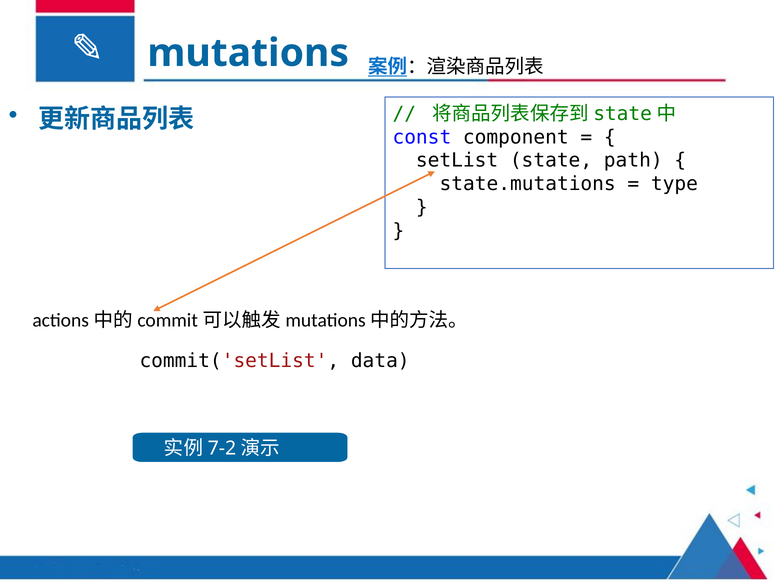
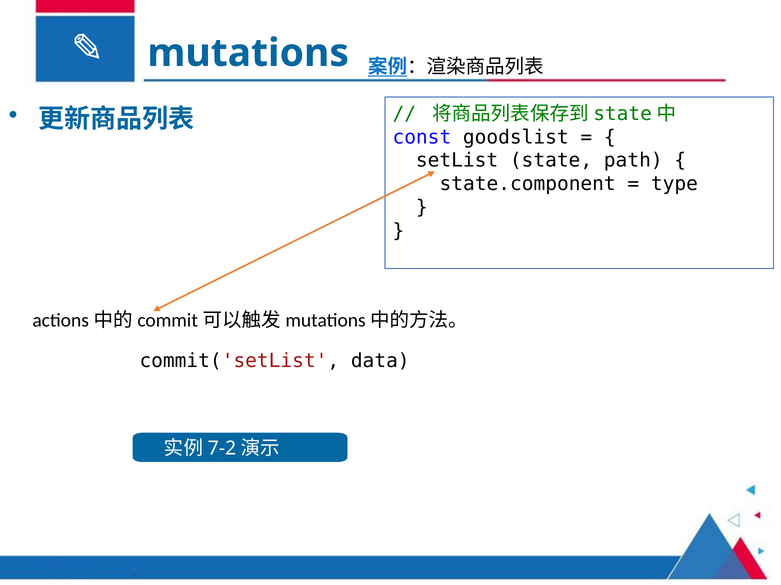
component: component -> goodslist
state.mutations: state.mutations -> state.component
